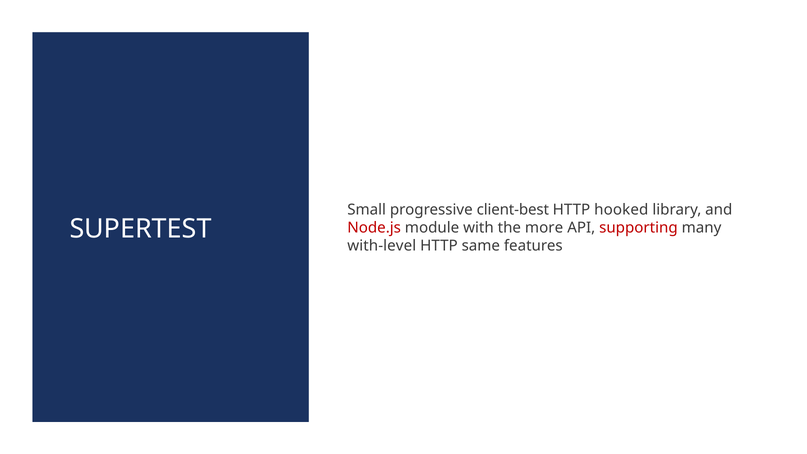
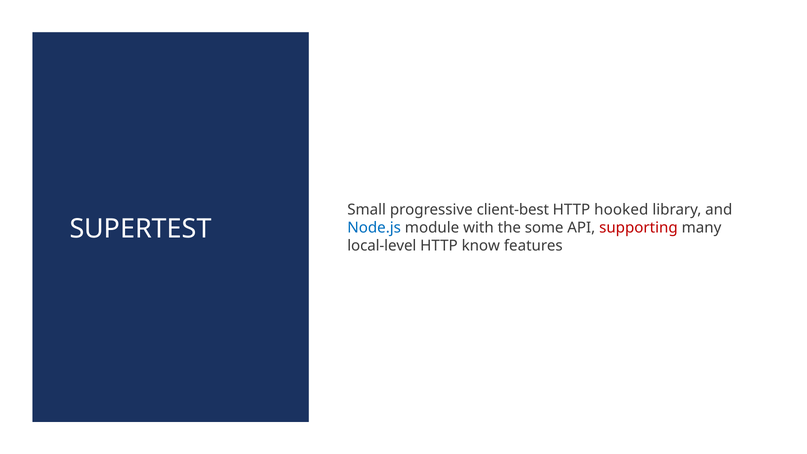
Node.js colour: red -> blue
more: more -> some
with-level: with-level -> local-level
same: same -> know
